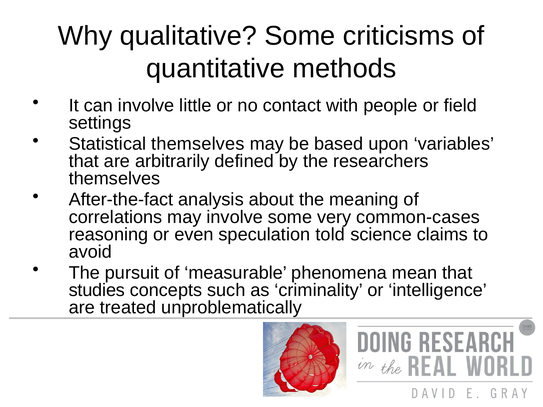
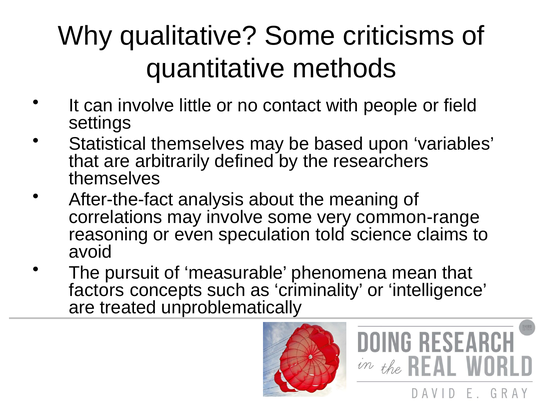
common-cases: common-cases -> common-range
studies: studies -> factors
